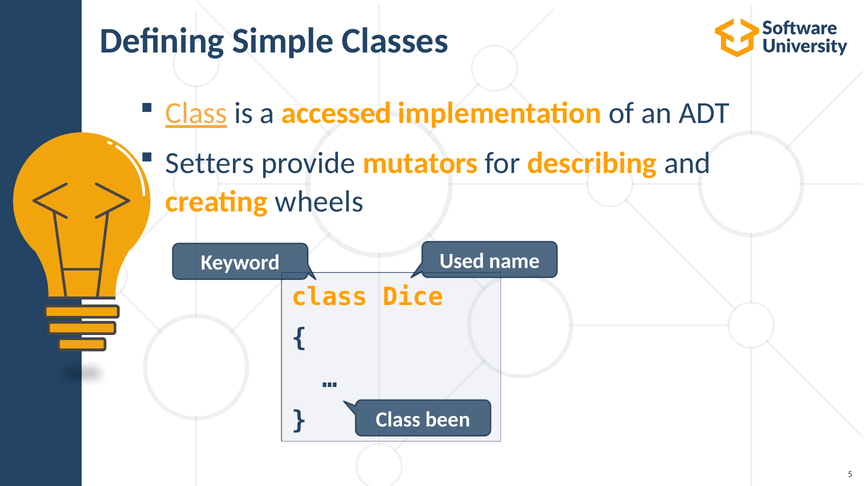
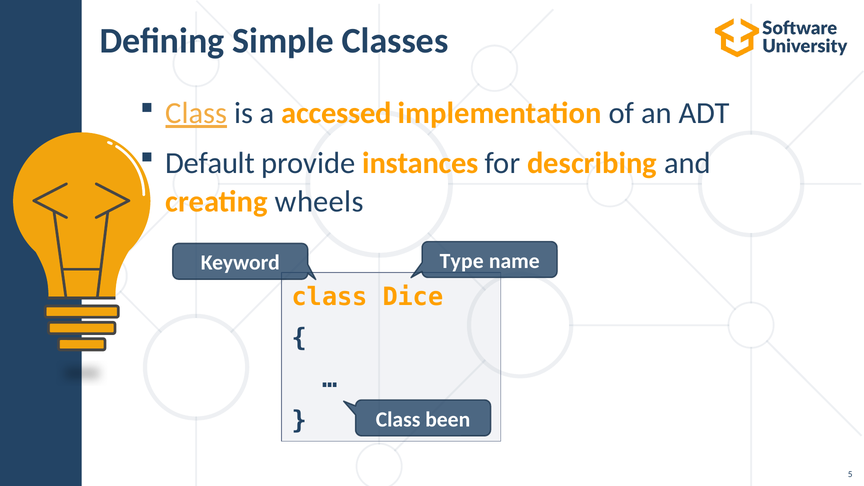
Setters: Setters -> Default
mutators: mutators -> instances
Used: Used -> Type
